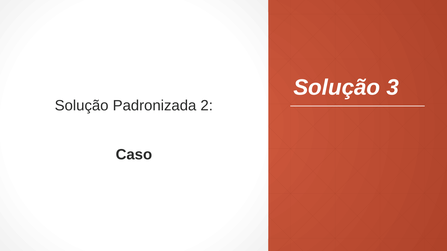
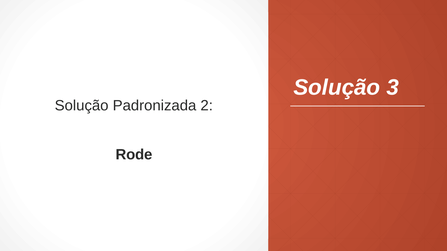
Caso: Caso -> Rode
